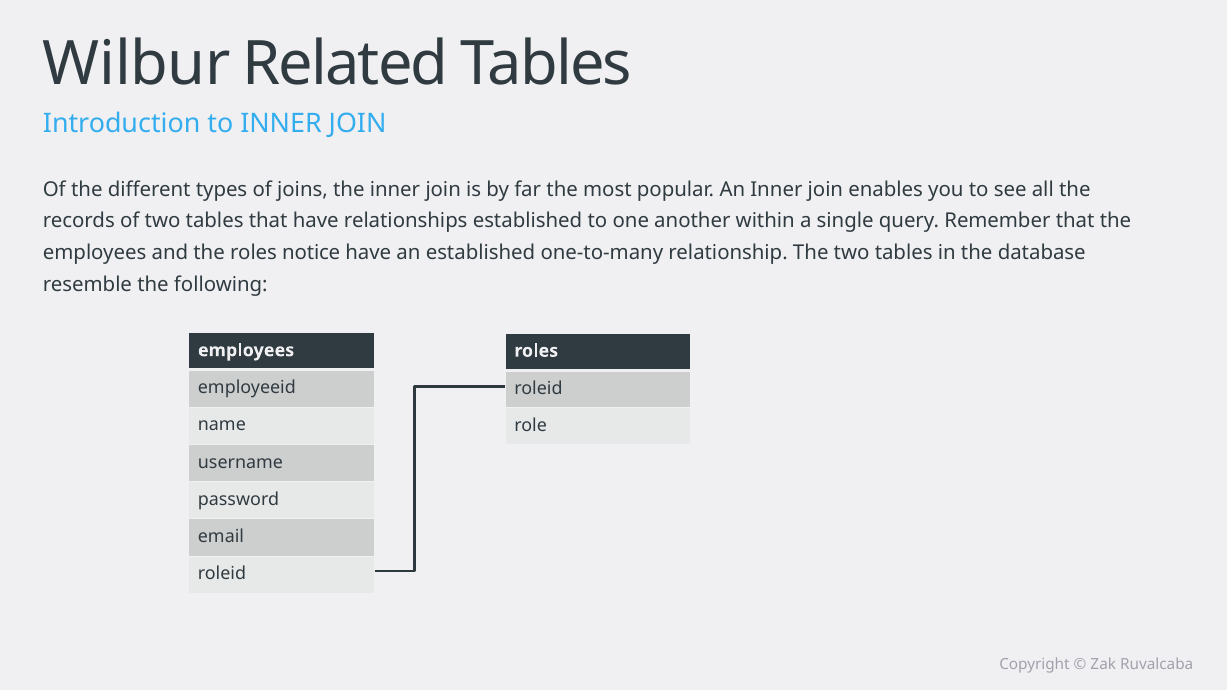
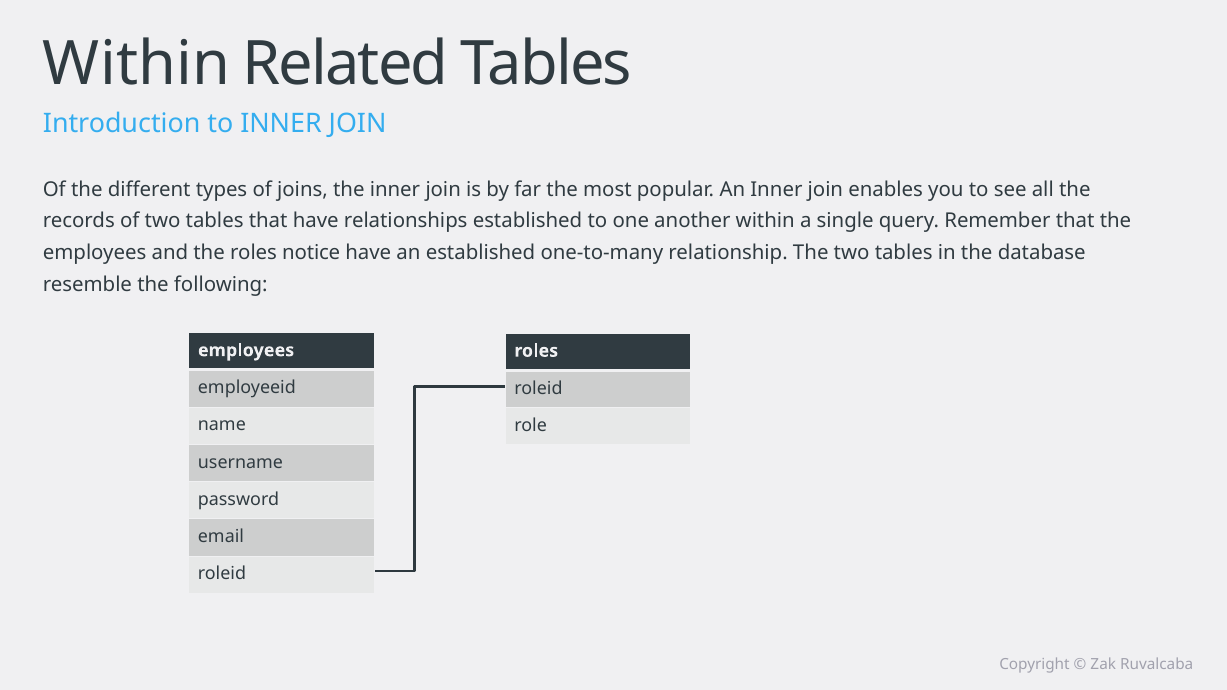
Wilbur at (137, 65): Wilbur -> Within
